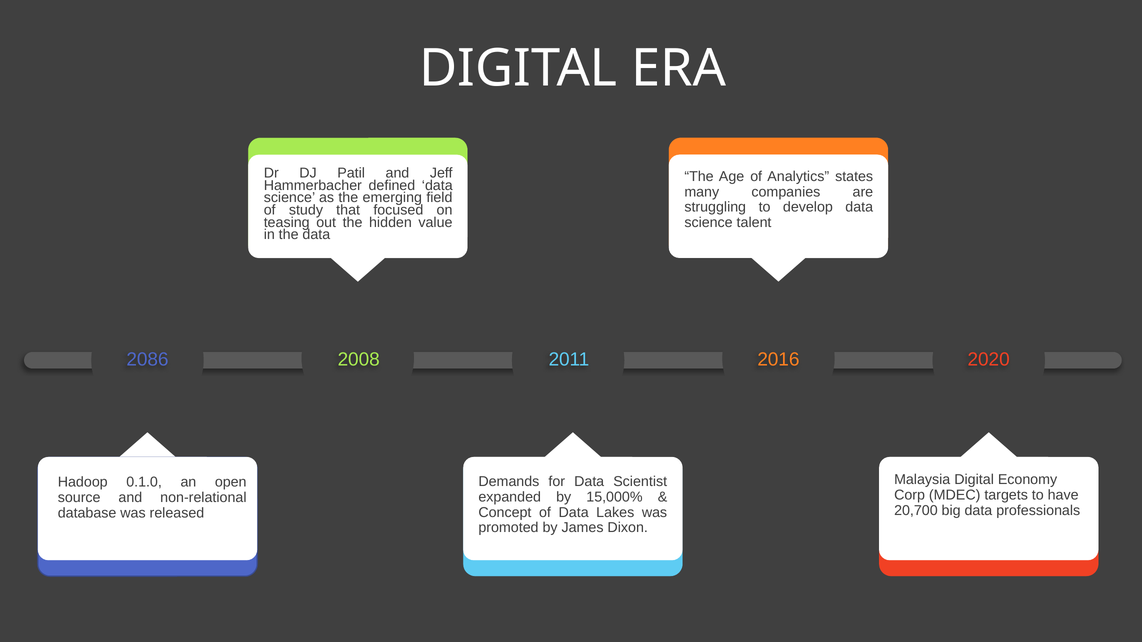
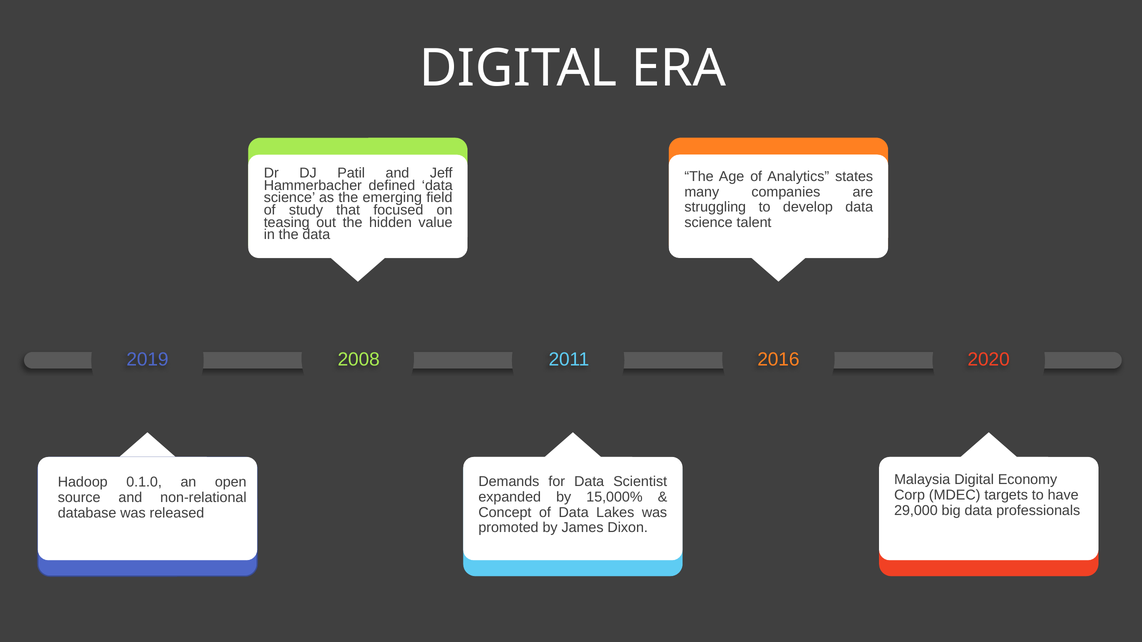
2086: 2086 -> 2019
20,700: 20,700 -> 29,000
